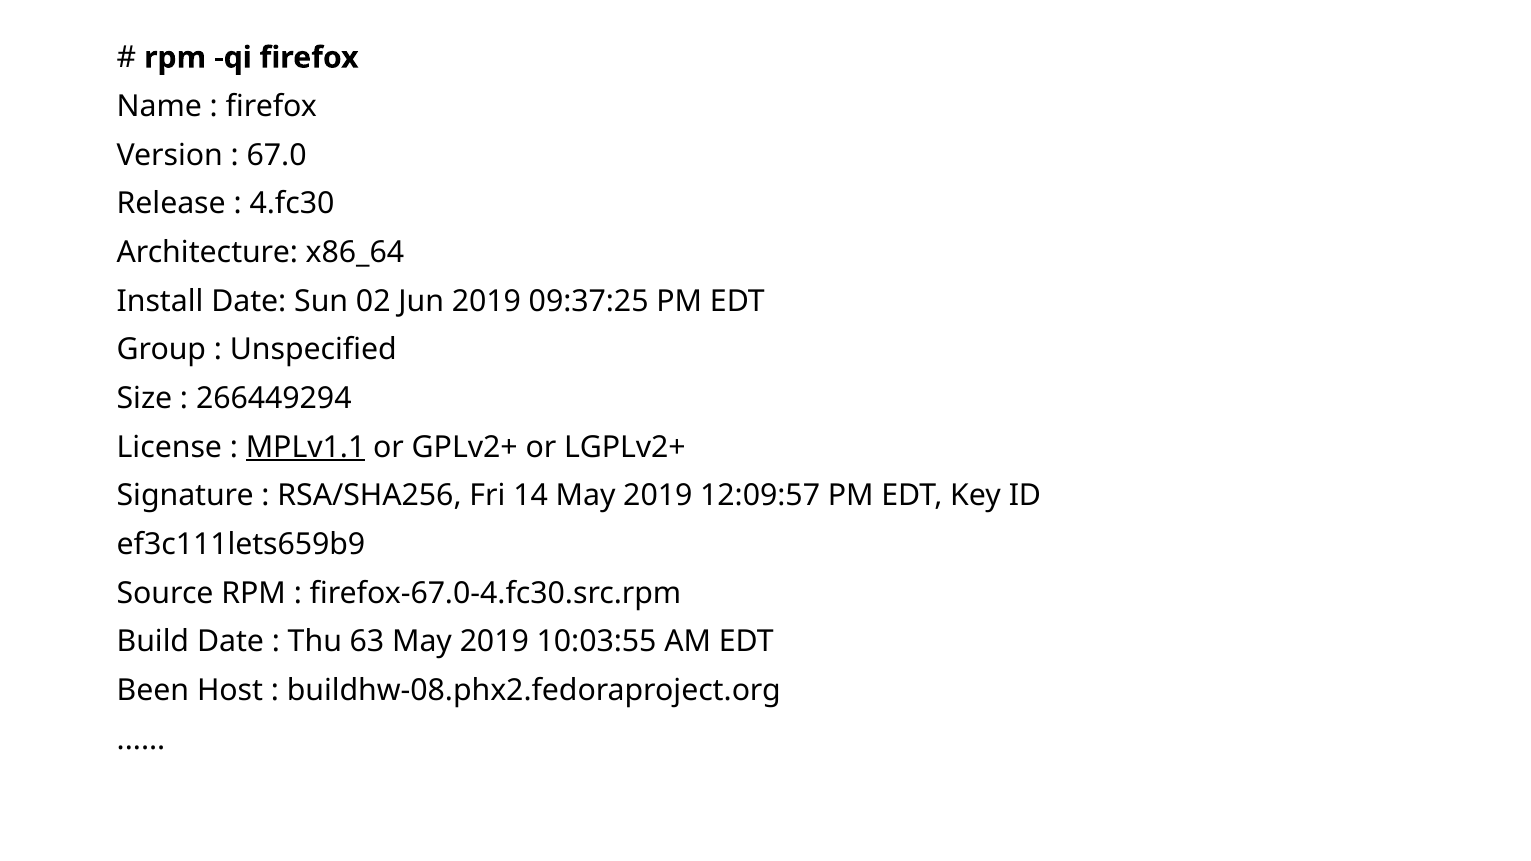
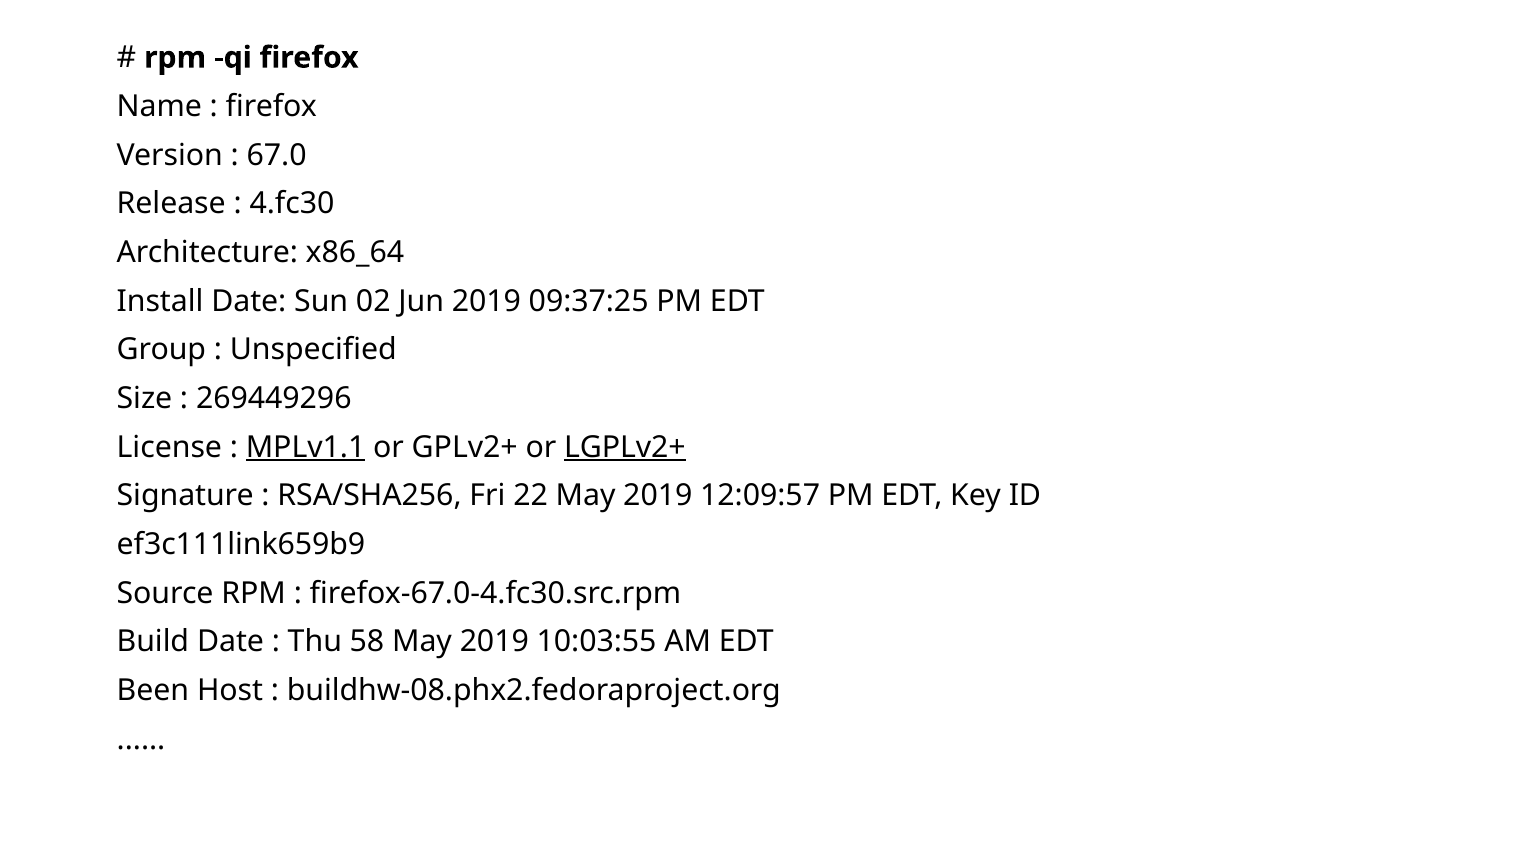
266449294: 266449294 -> 269449296
LGPLv2+ underline: none -> present
14: 14 -> 22
ef3c111lets659b9: ef3c111lets659b9 -> ef3c111link659b9
63: 63 -> 58
